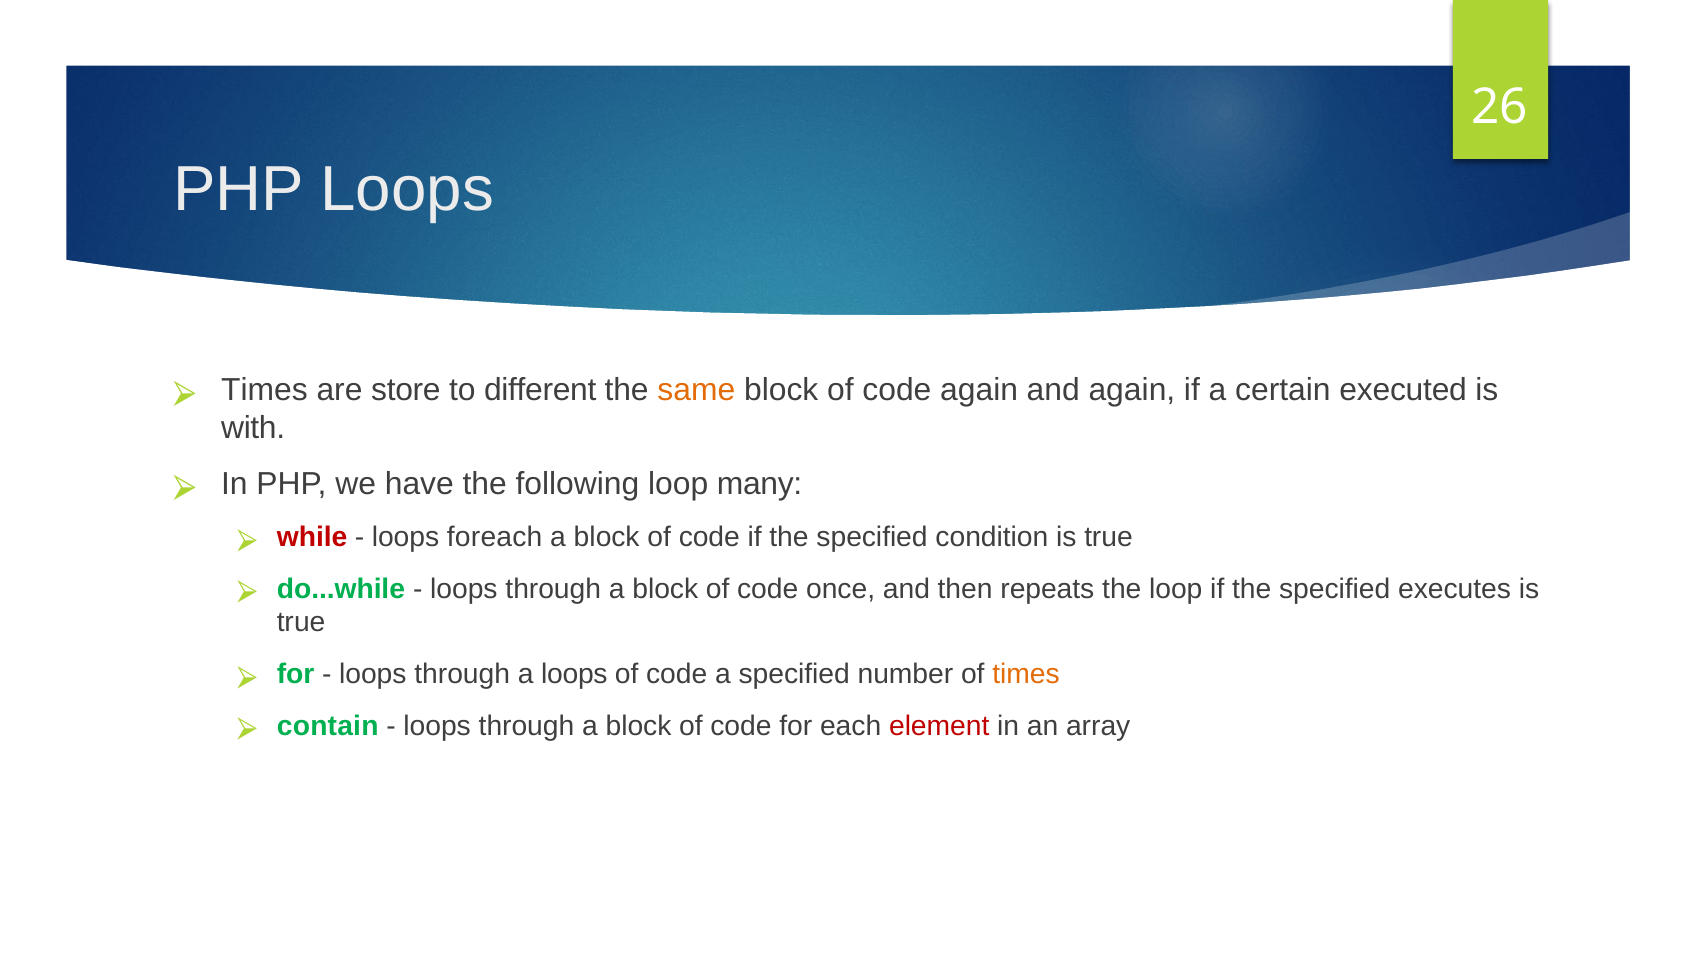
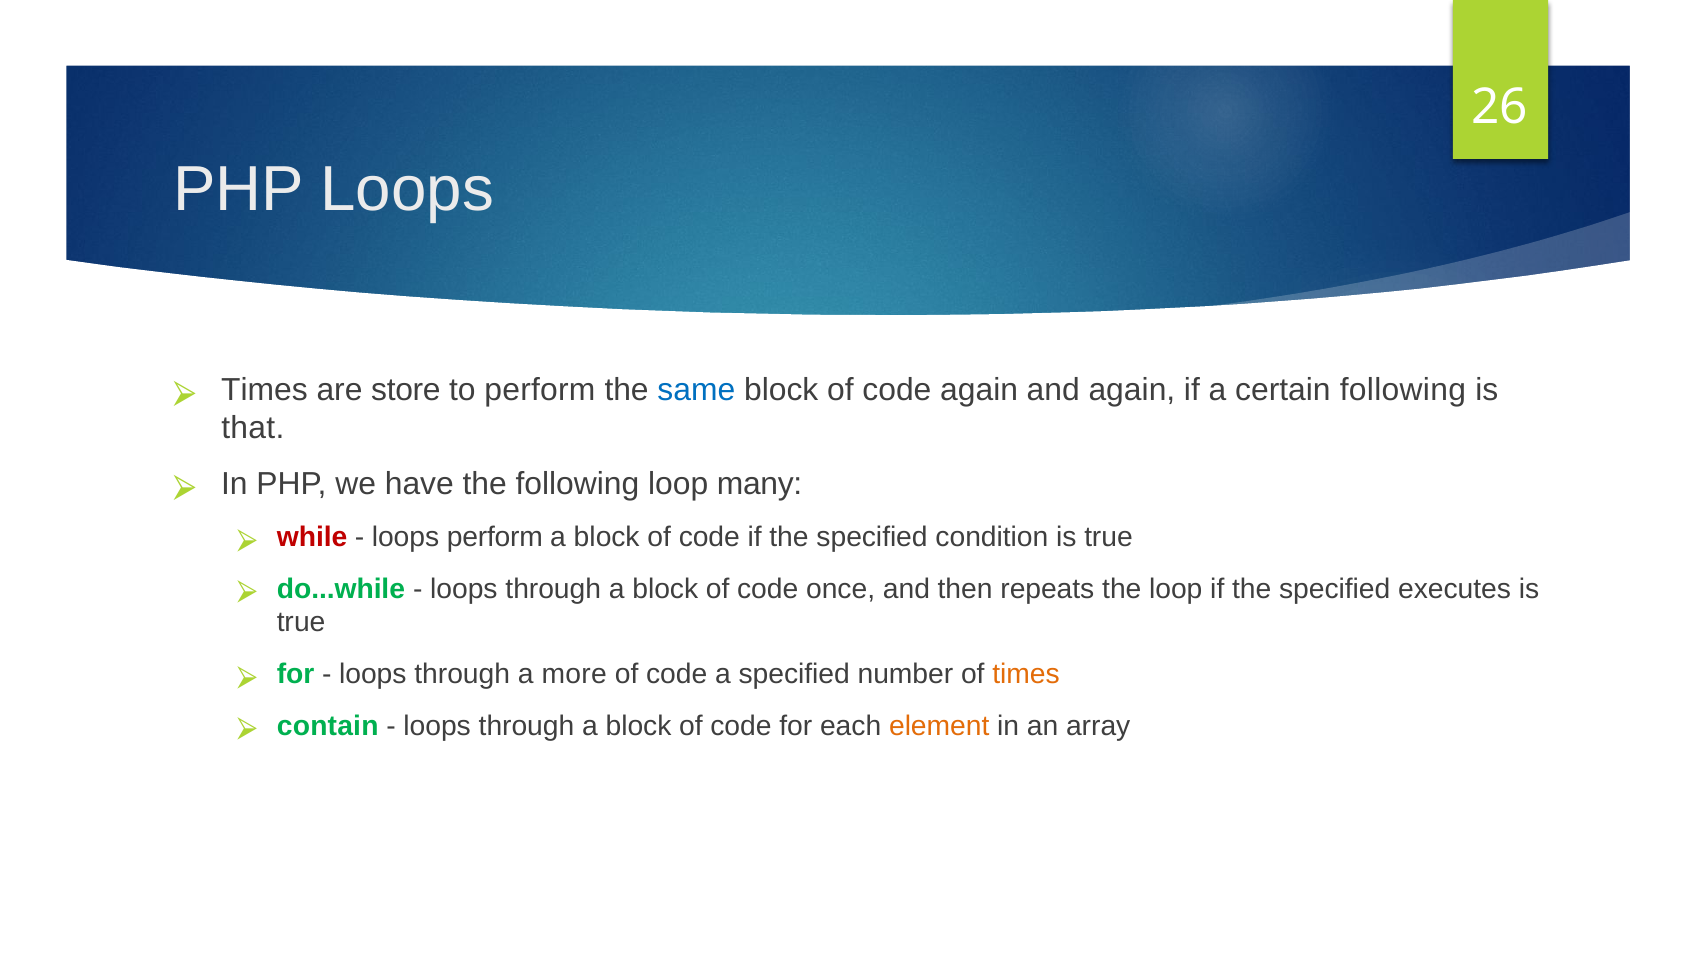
to different: different -> perform
same colour: orange -> blue
certain executed: executed -> following
with: with -> that
loops foreach: foreach -> perform
a loops: loops -> more
element colour: red -> orange
